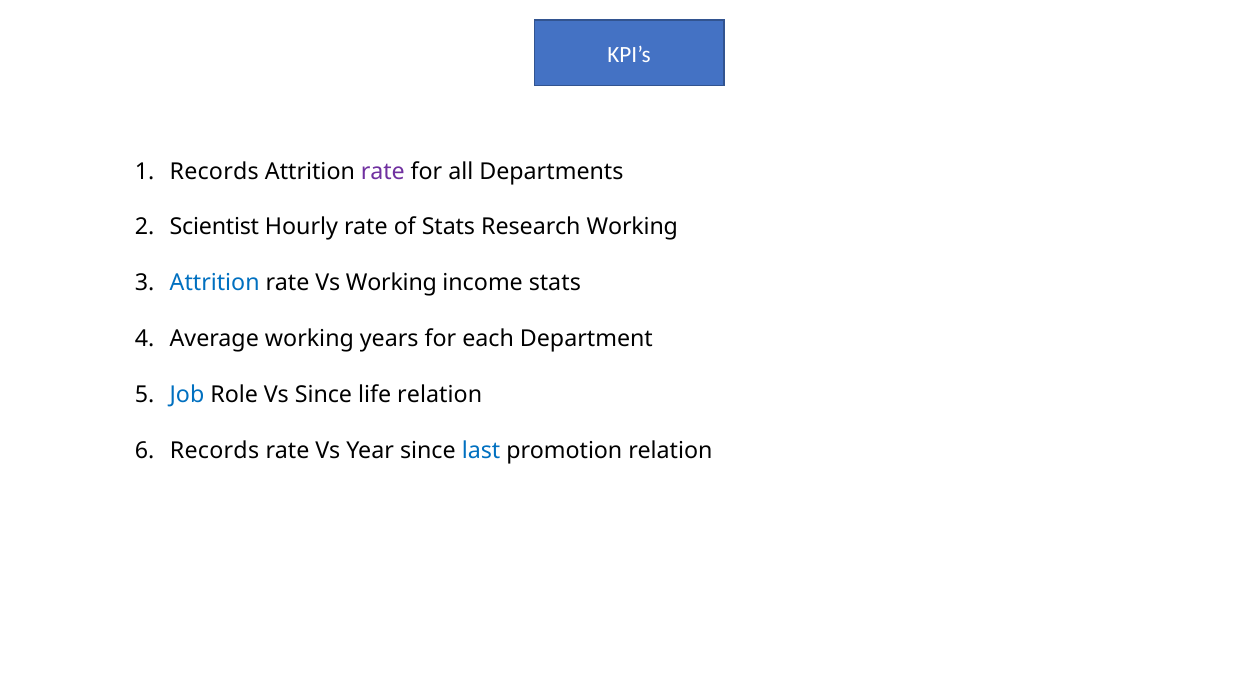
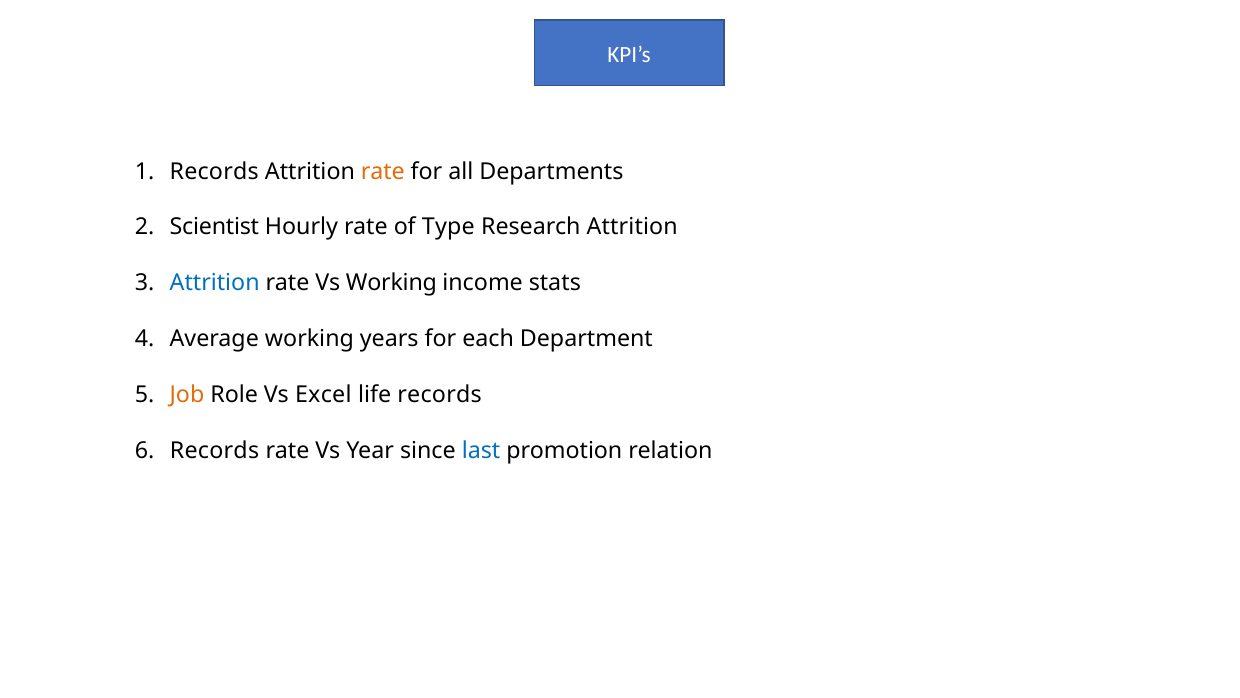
rate at (383, 171) colour: purple -> orange
of Stats: Stats -> Type
Research Working: Working -> Attrition
Job colour: blue -> orange
Vs Since: Since -> Excel
life relation: relation -> records
